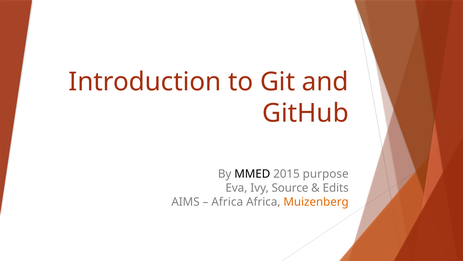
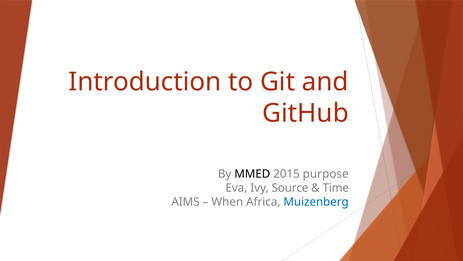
Edits: Edits -> Time
Africa at (227, 201): Africa -> When
Muizenberg colour: orange -> blue
